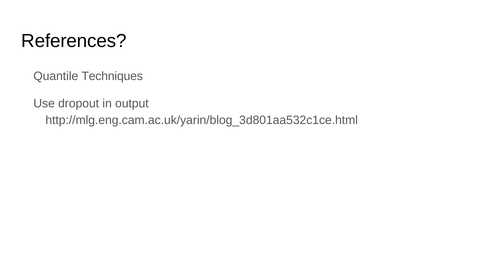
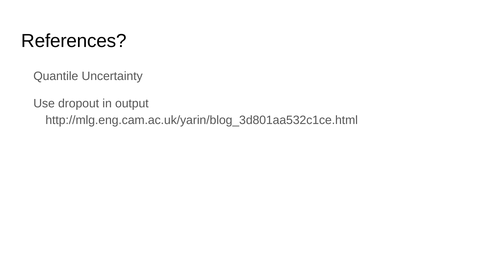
Techniques: Techniques -> Uncertainty
